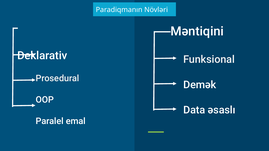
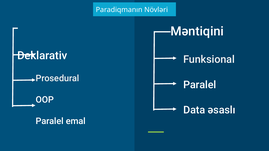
Demək at (200, 85): Demək -> Paralel
